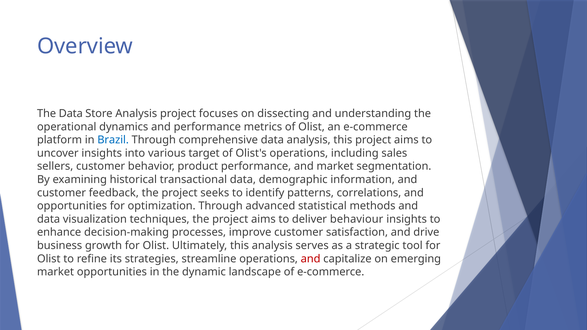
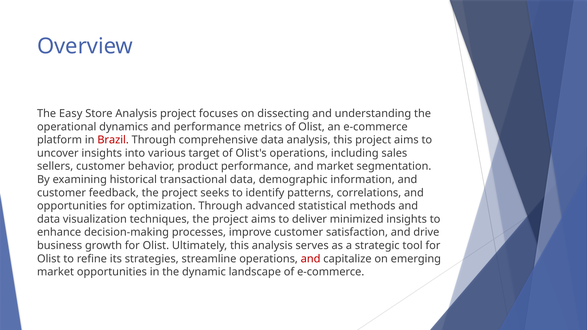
The Data: Data -> Easy
Brazil colour: blue -> red
behaviour: behaviour -> minimized
